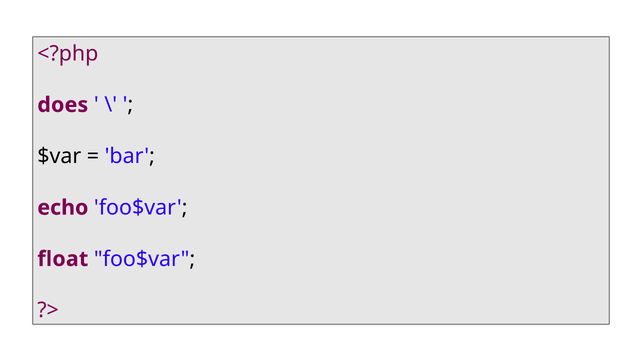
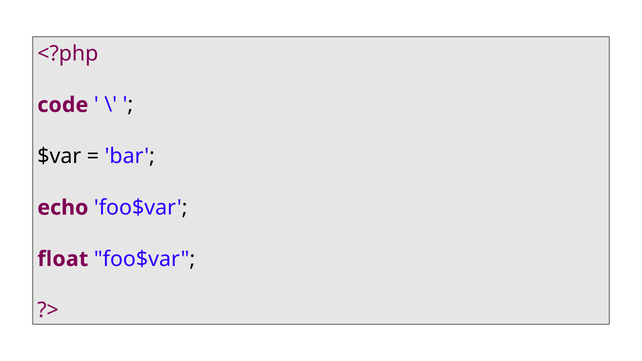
does: does -> code
